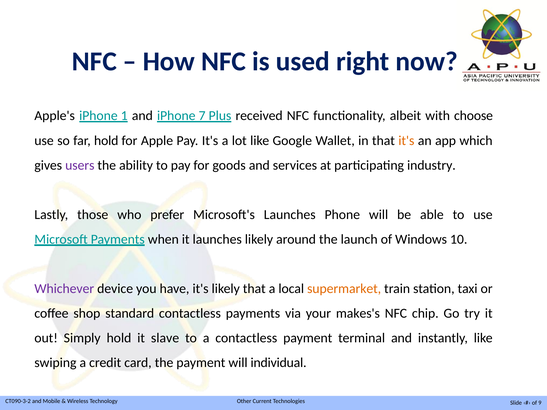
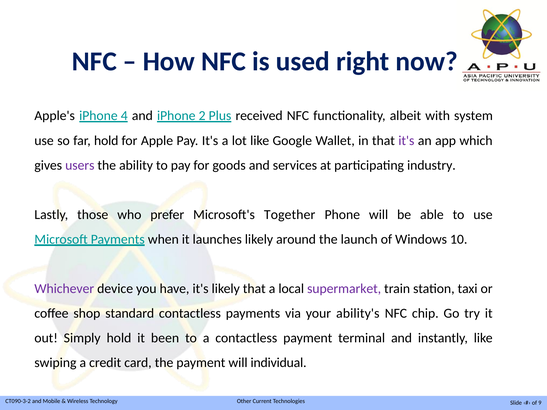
1: 1 -> 4
7: 7 -> 2
choose: choose -> system
it's at (406, 141) colour: orange -> purple
Microsoft's Launches: Launches -> Together
supermarket colour: orange -> purple
makes's: makes's -> ability's
slave: slave -> been
